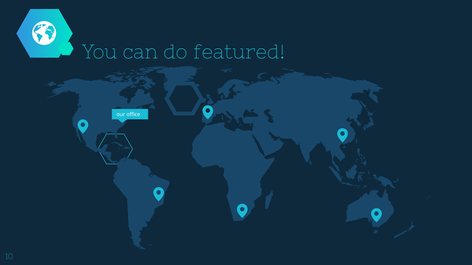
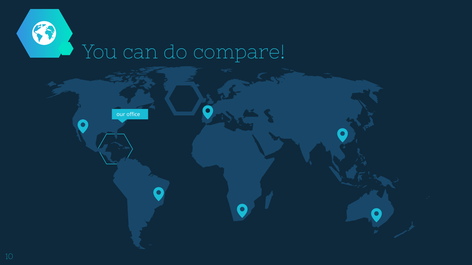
featured: featured -> compare
